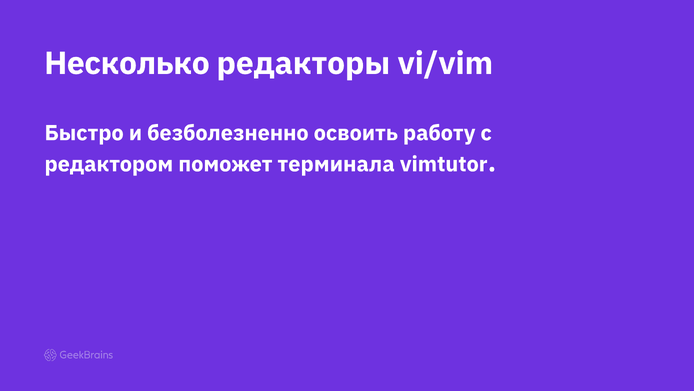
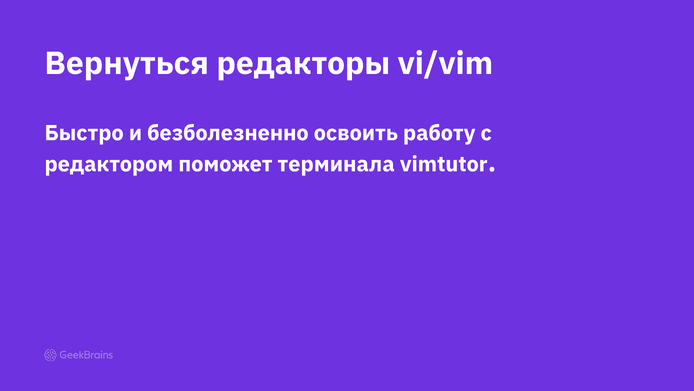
Несколько: Несколько -> Вернуться
